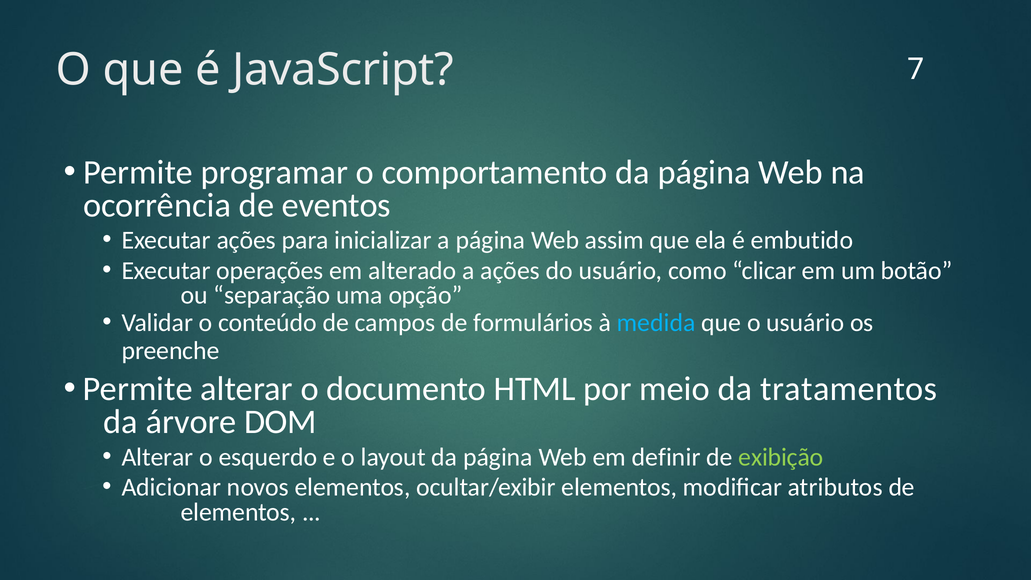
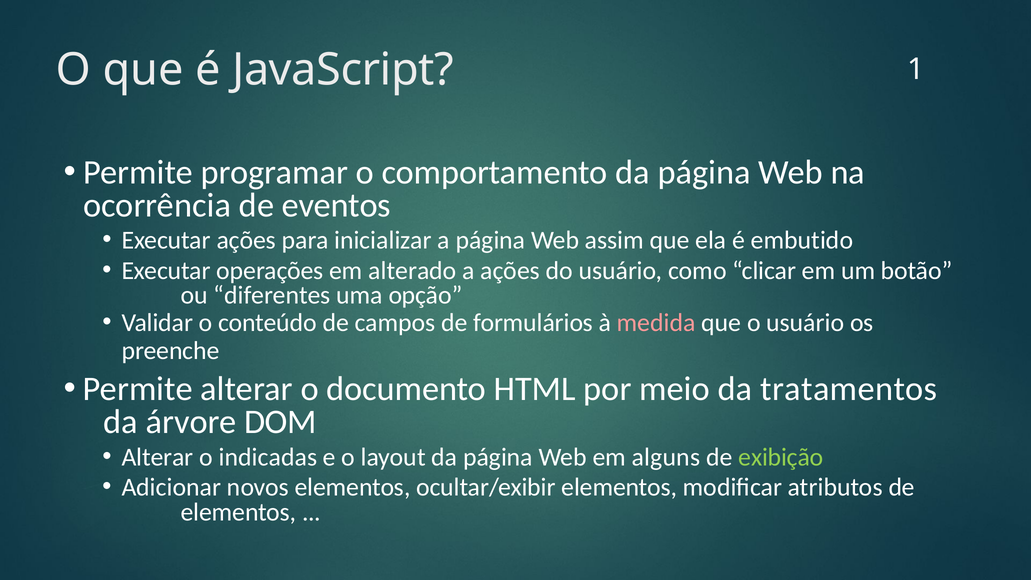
7: 7 -> 1
separação: separação -> diferentes
medida colour: light blue -> pink
esquerdo: esquerdo -> indicadas
definir: definir -> alguns
